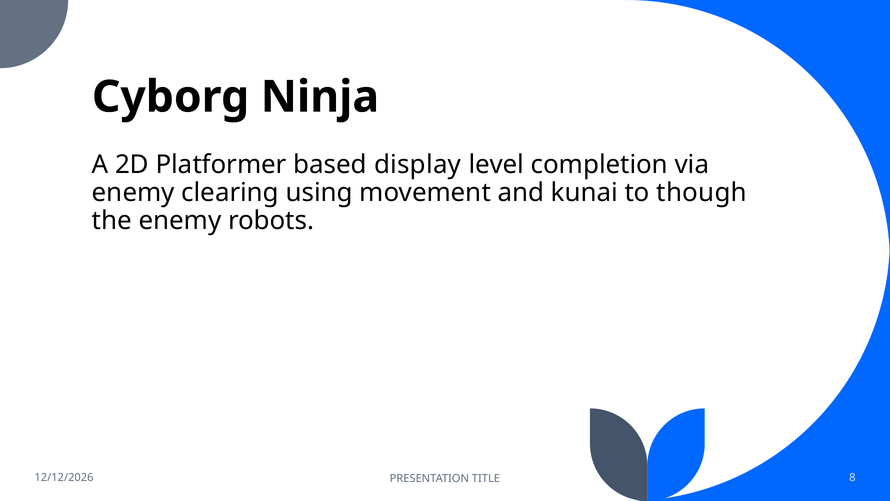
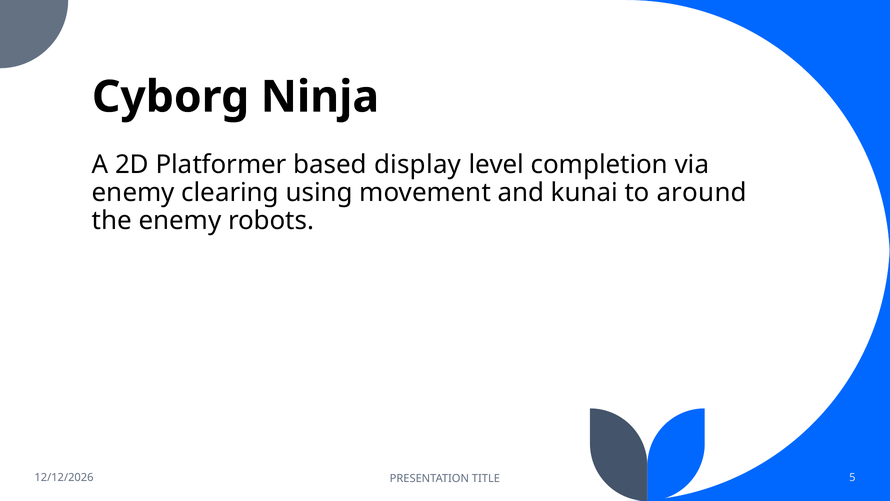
though: though -> around
8: 8 -> 5
